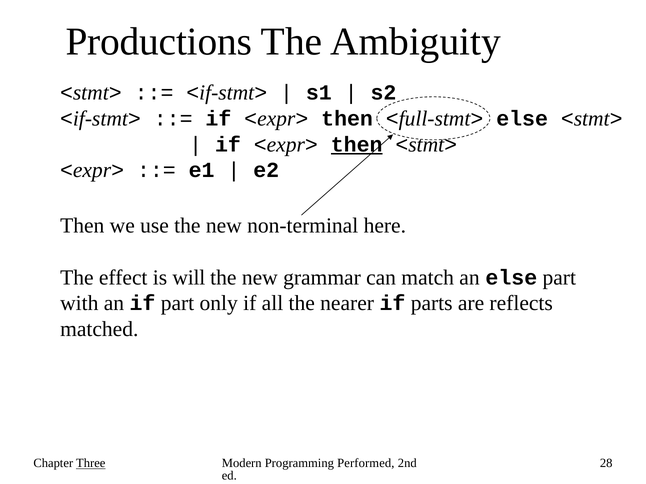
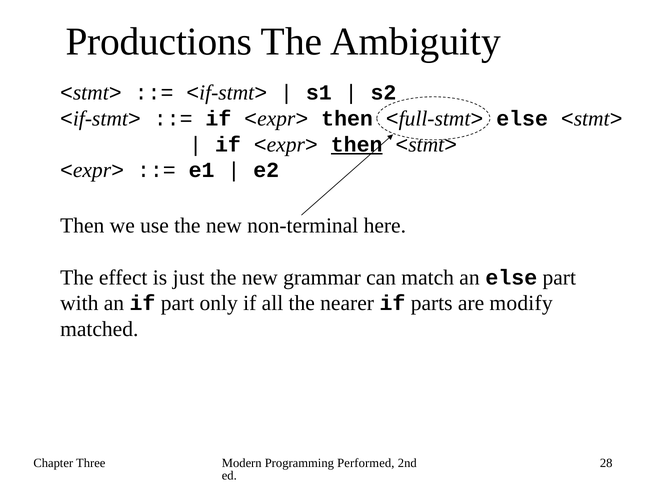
will: will -> just
reflects: reflects -> modify
Three underline: present -> none
